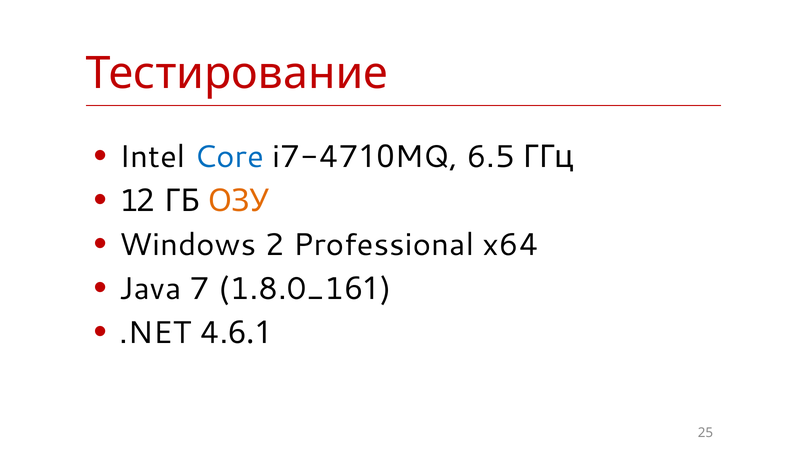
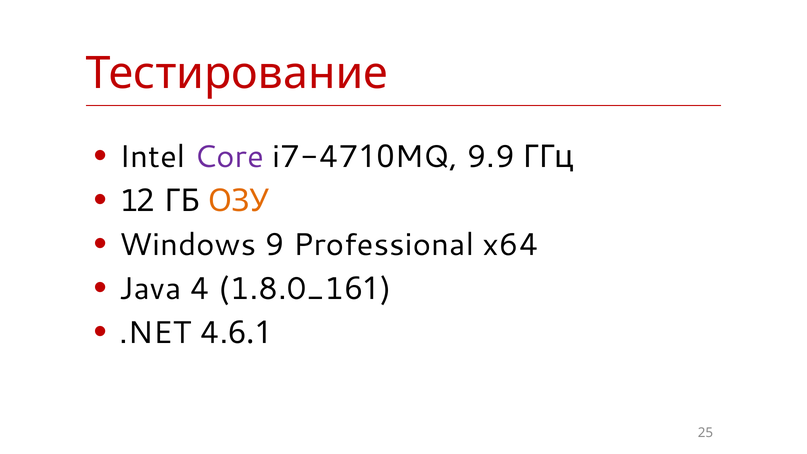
Core colour: blue -> purple
6.5: 6.5 -> 9.9
Windows 2: 2 -> 9
Java 7: 7 -> 4
